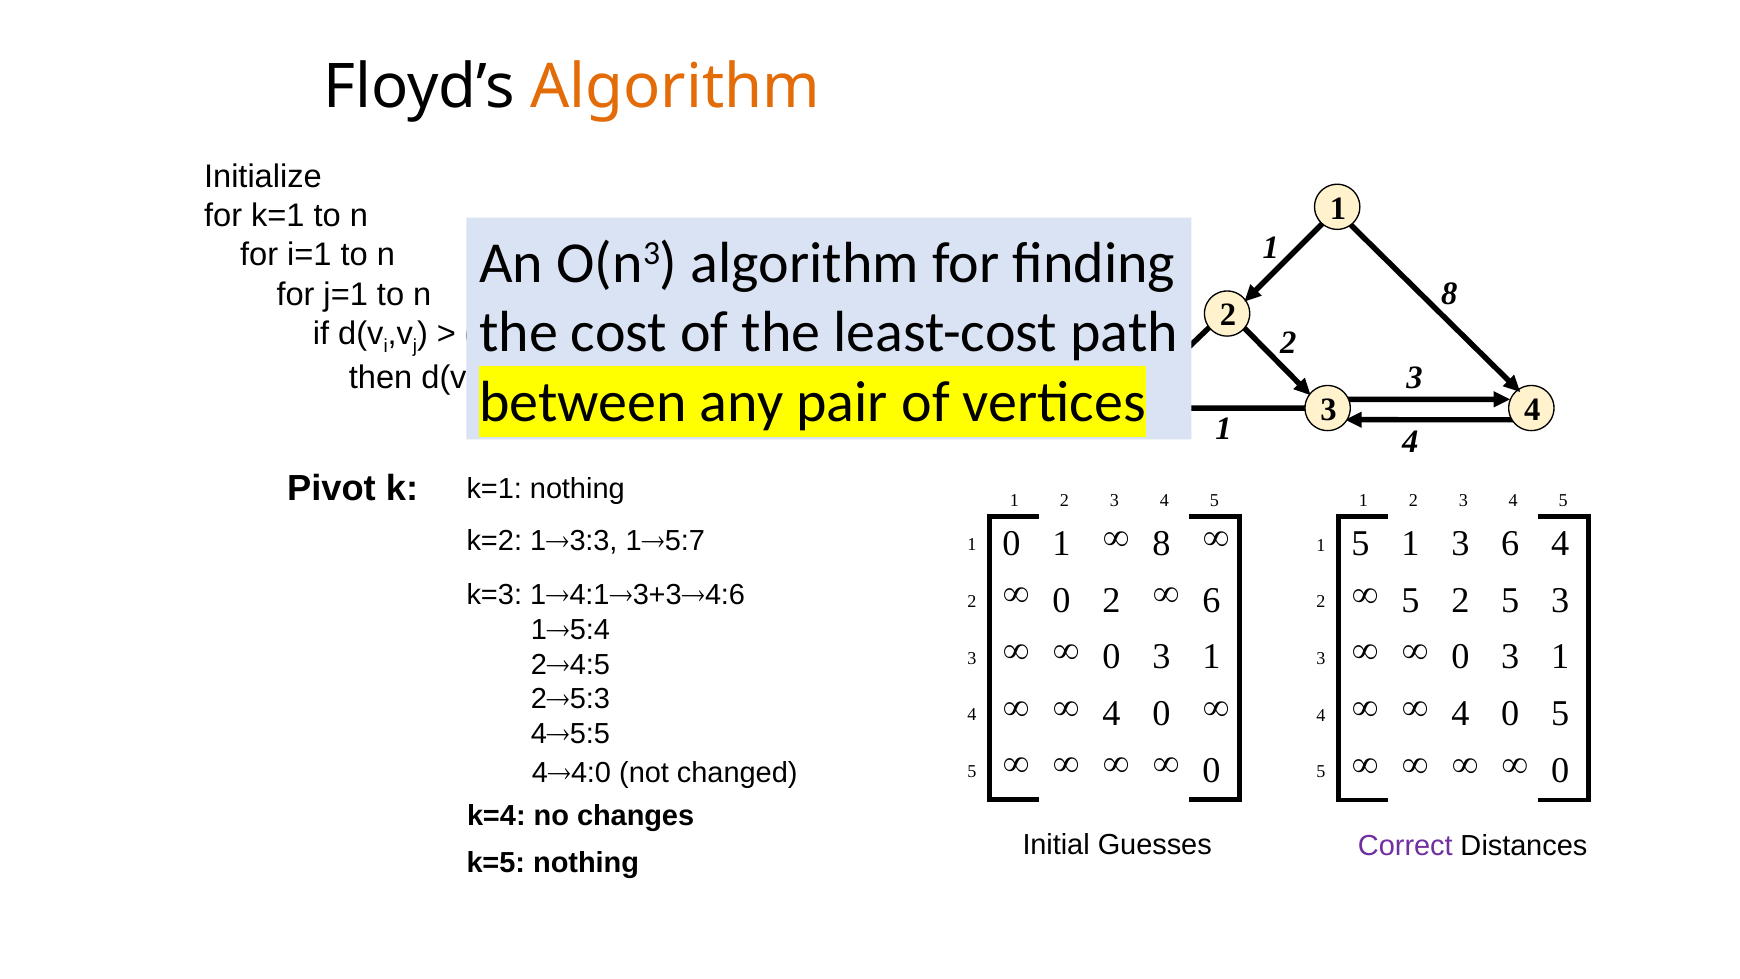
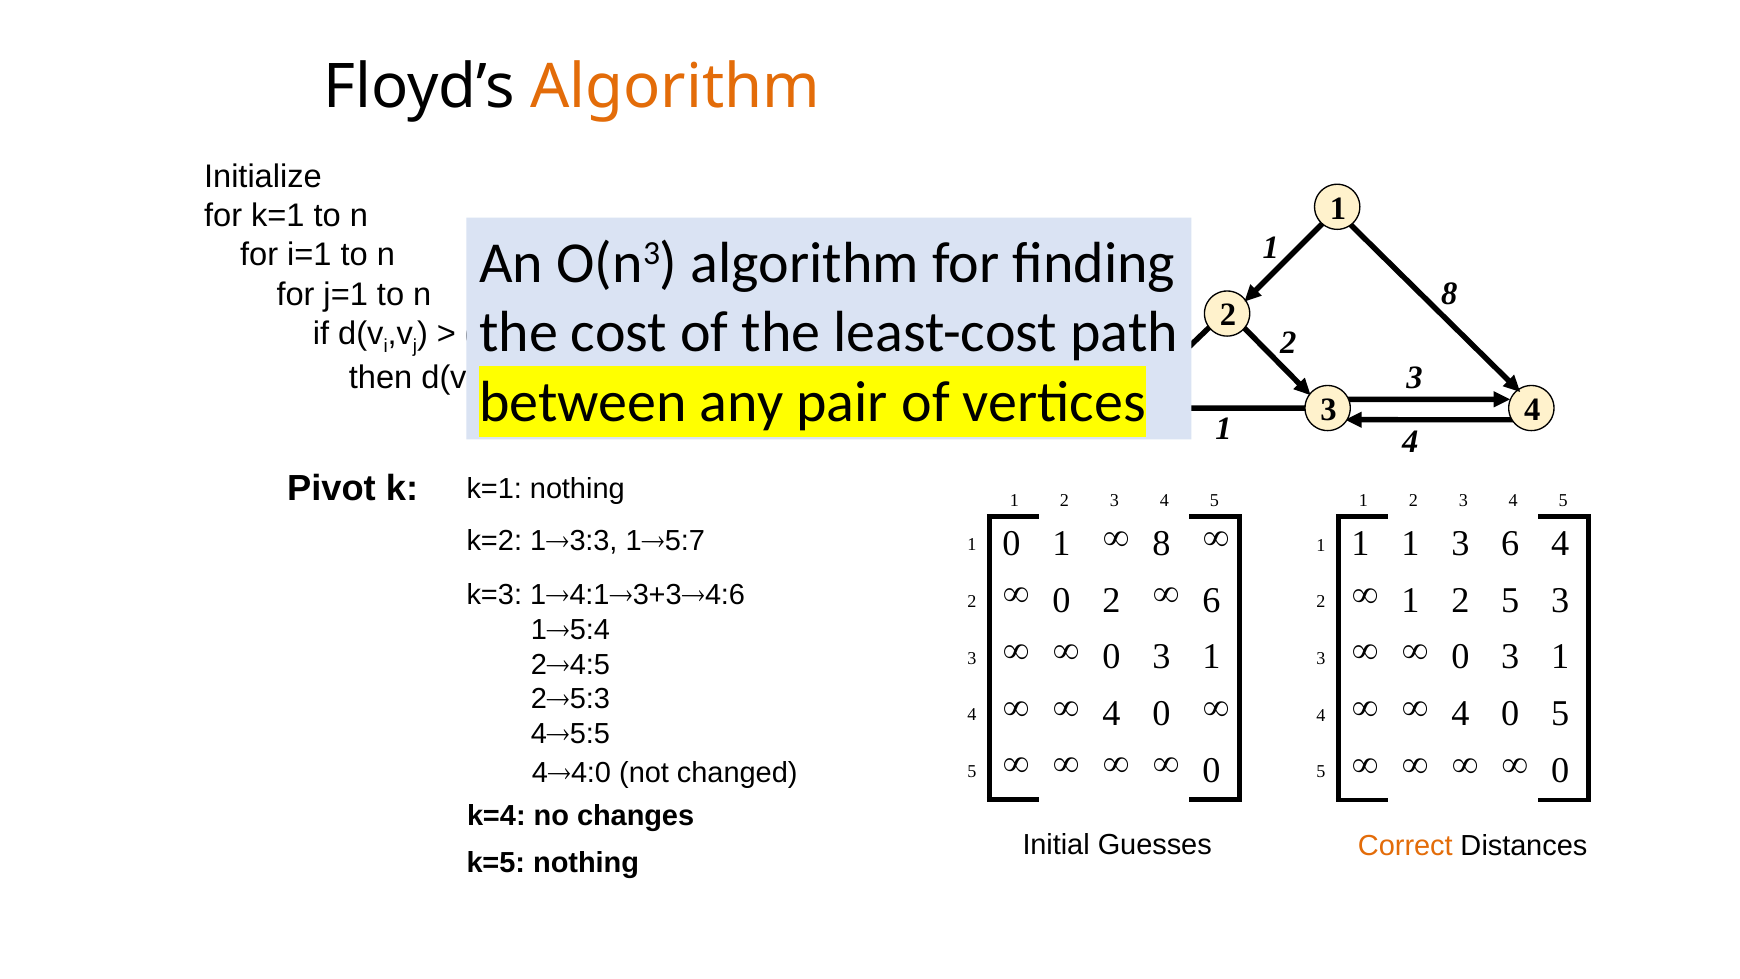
5 at (1360, 544): 5 -> 1
5 at (1410, 600): 5 -> 1
Correct colour: purple -> orange
